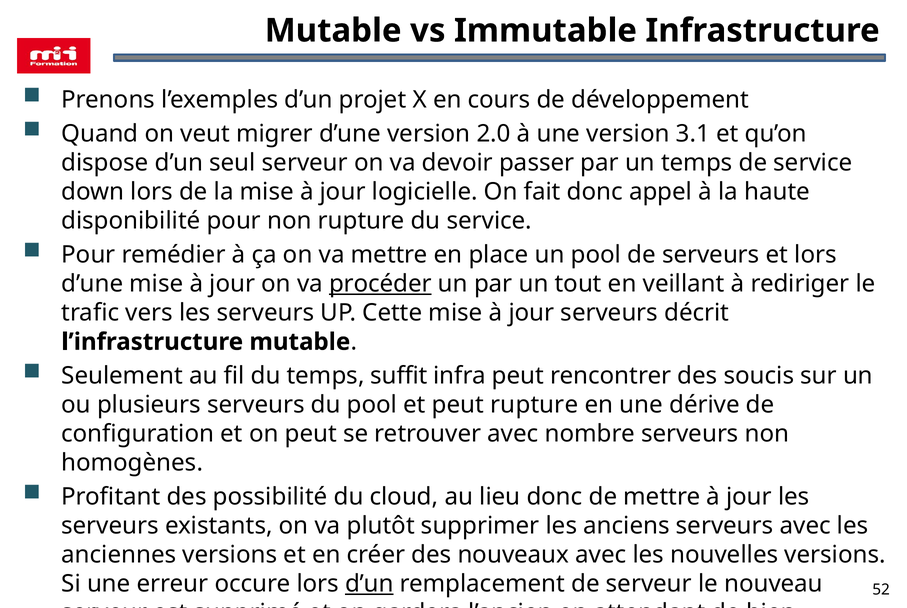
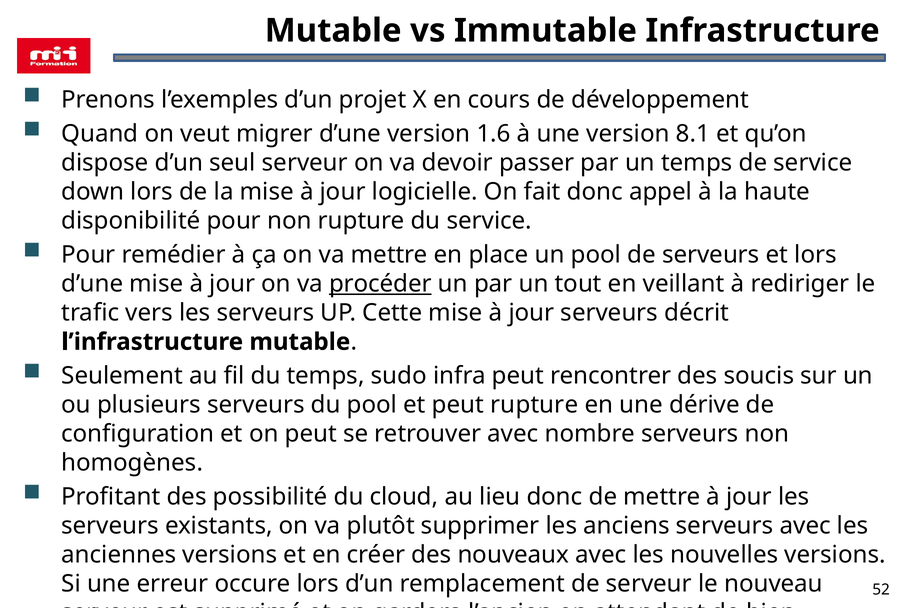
2.0: 2.0 -> 1.6
3.1: 3.1 -> 8.1
suffit: suffit -> sudo
d’un at (369, 584) underline: present -> none
